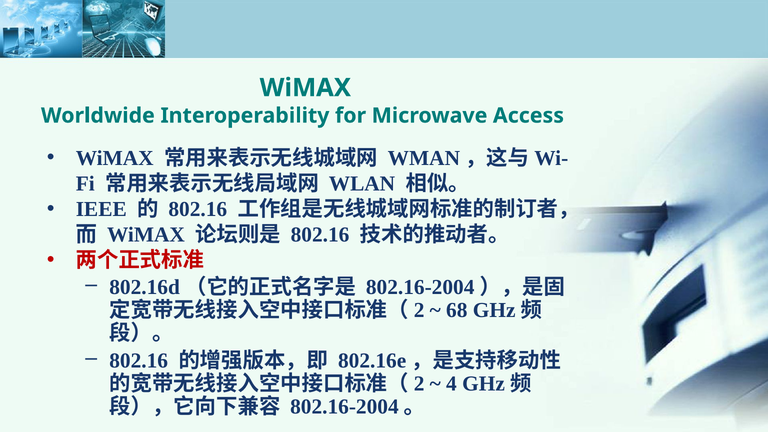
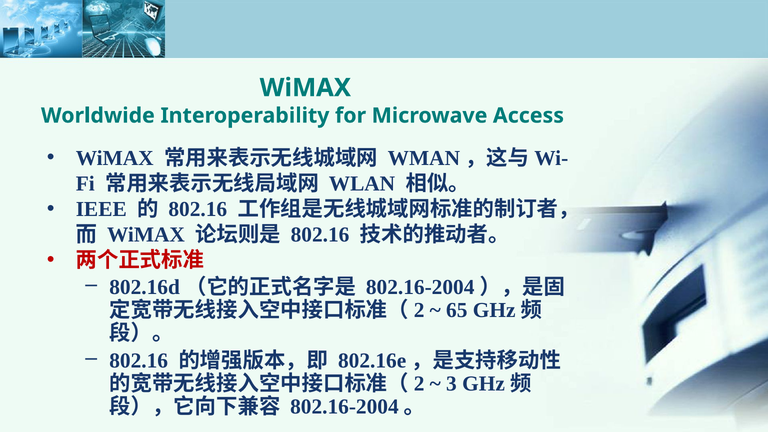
68: 68 -> 65
4: 4 -> 3
